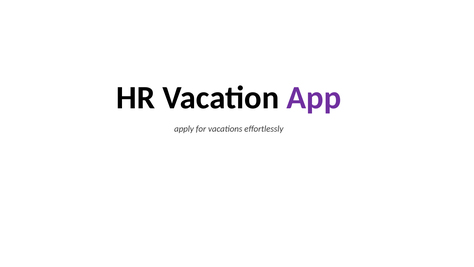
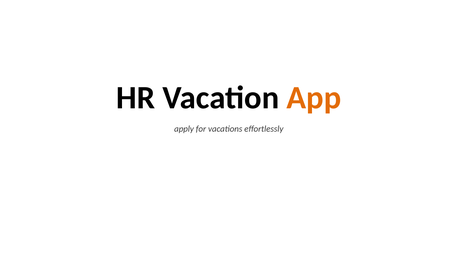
App colour: purple -> orange
